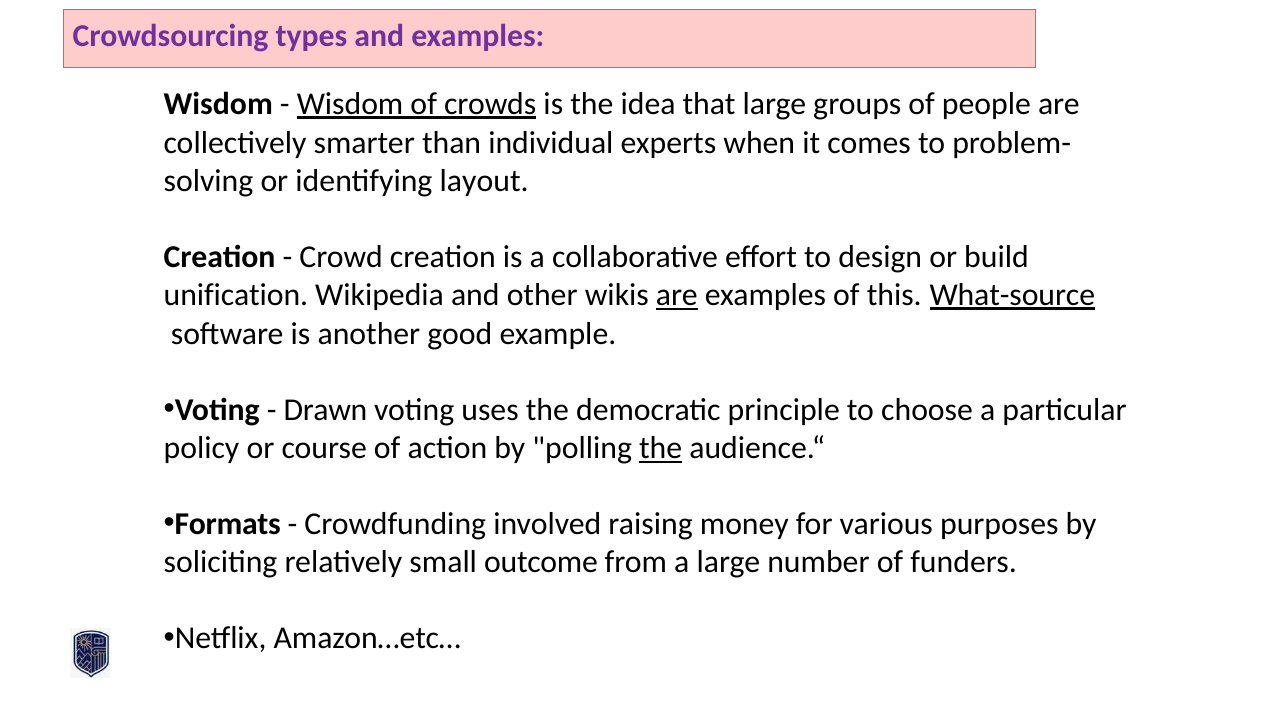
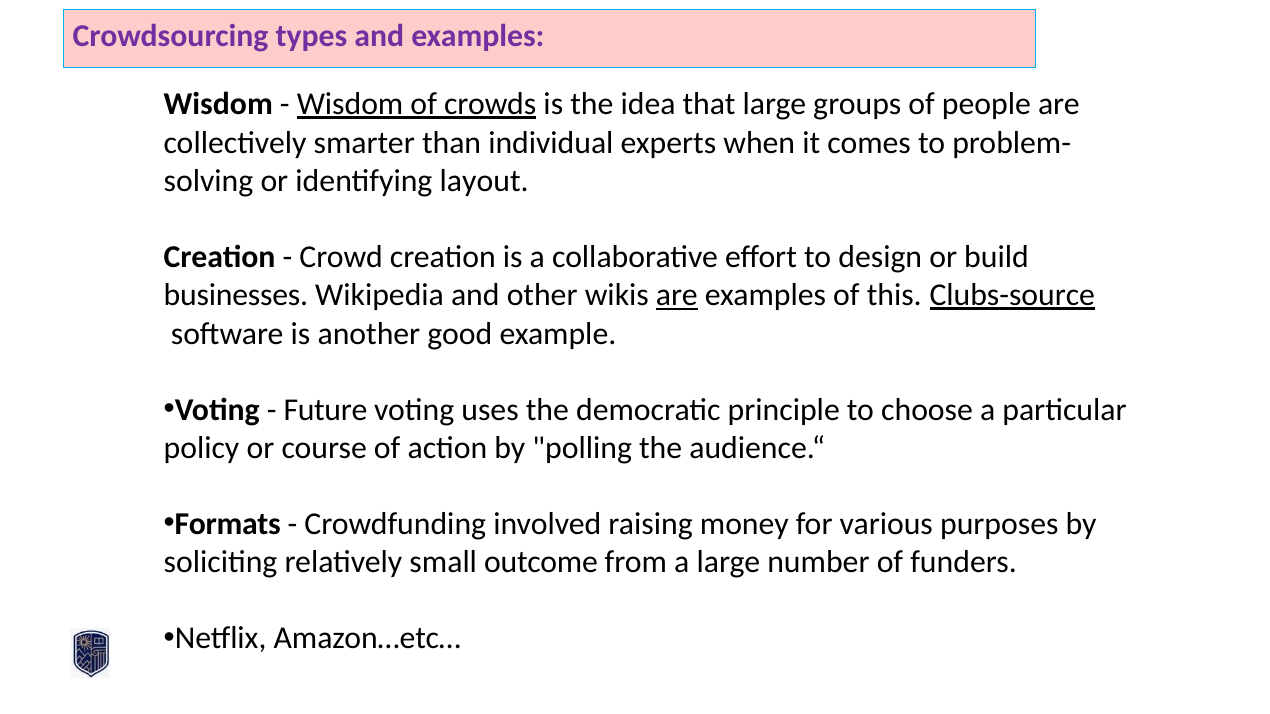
unification: unification -> businesses
What-source: What-source -> Clubs-source
Drawn: Drawn -> Future
the at (661, 448) underline: present -> none
